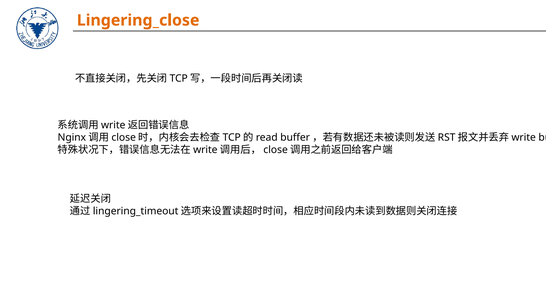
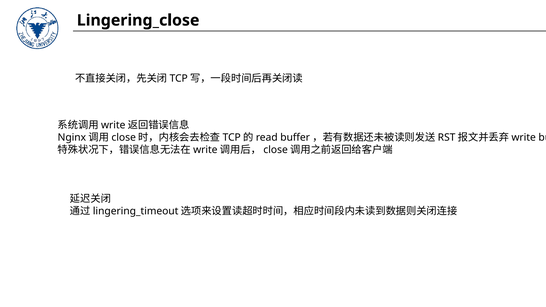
Lingering_close colour: orange -> black
